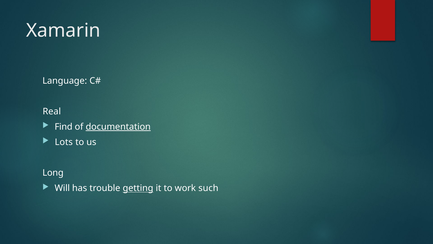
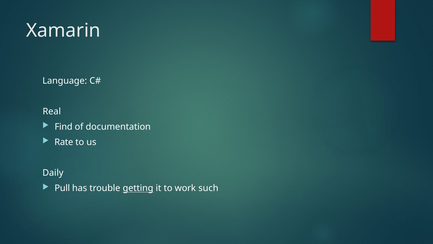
documentation underline: present -> none
Lots: Lots -> Rate
Long: Long -> Daily
Will: Will -> Pull
